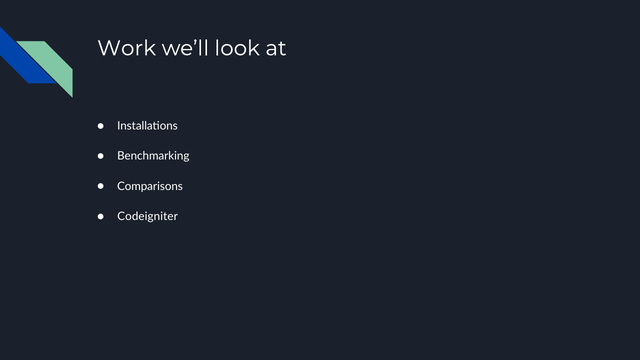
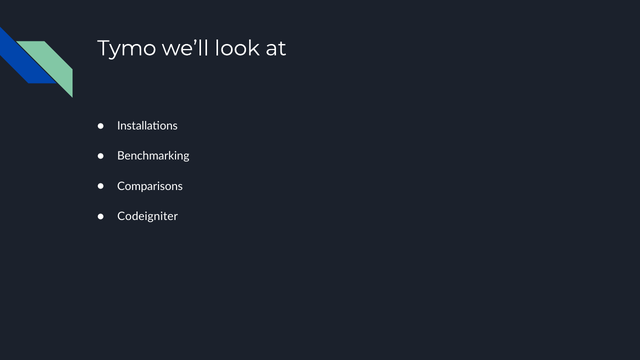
Work: Work -> Tymo
